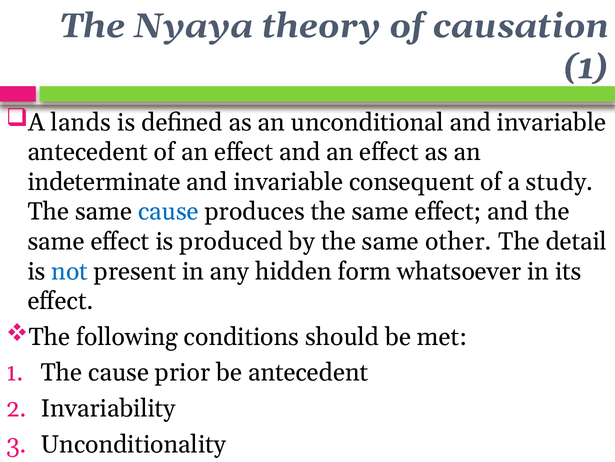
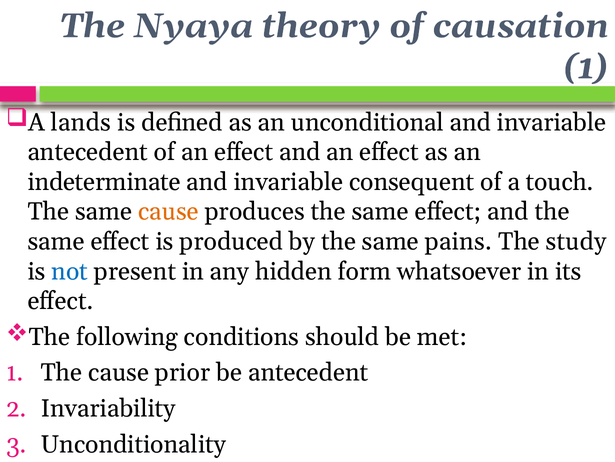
study: study -> touch
cause at (168, 211) colour: blue -> orange
other: other -> pains
detail: detail -> study
